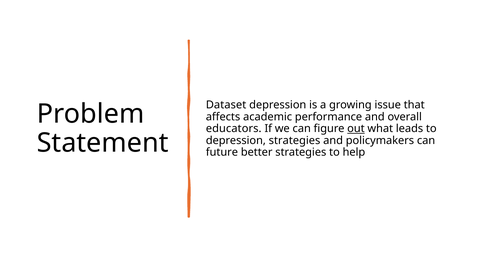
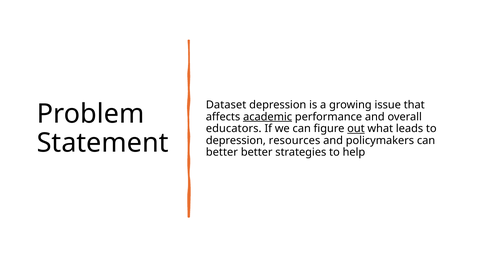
academic underline: none -> present
depression strategies: strategies -> resources
future at (222, 153): future -> better
